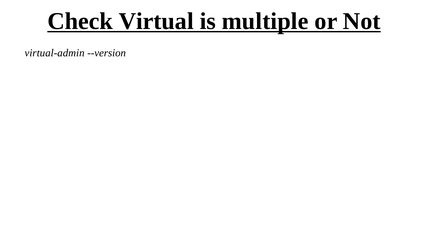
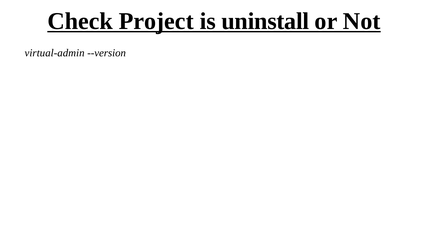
Virtual: Virtual -> Project
multiple: multiple -> uninstall
